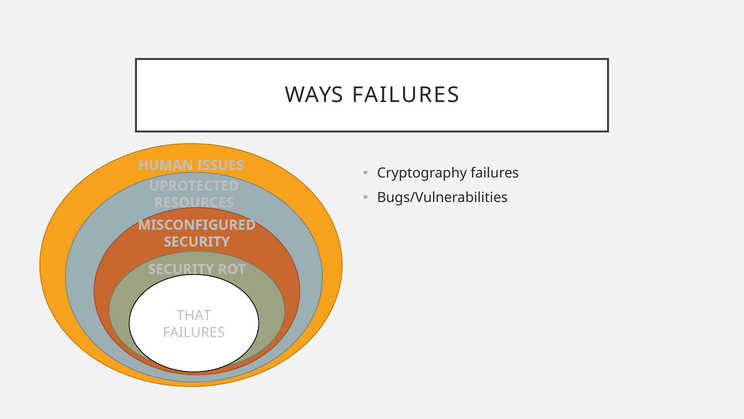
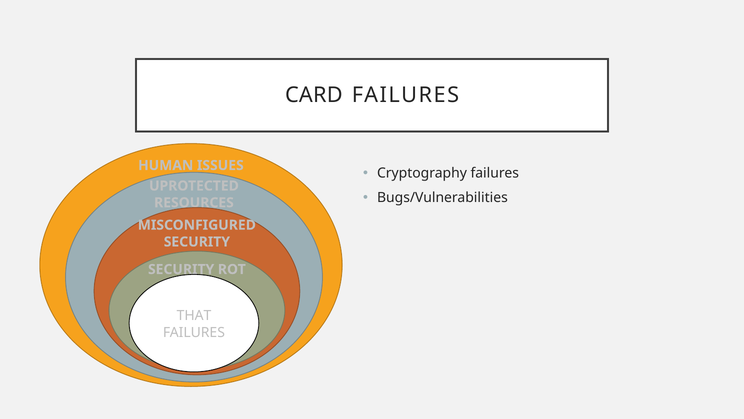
WAYS: WAYS -> CARD
